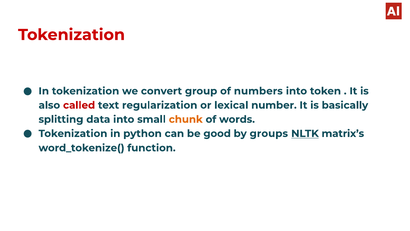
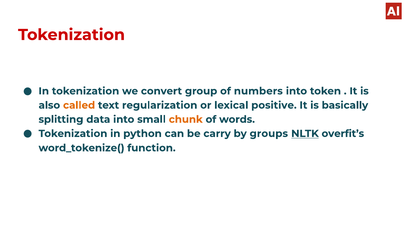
called colour: red -> orange
number: number -> positive
good: good -> carry
matrix’s: matrix’s -> overfit’s
